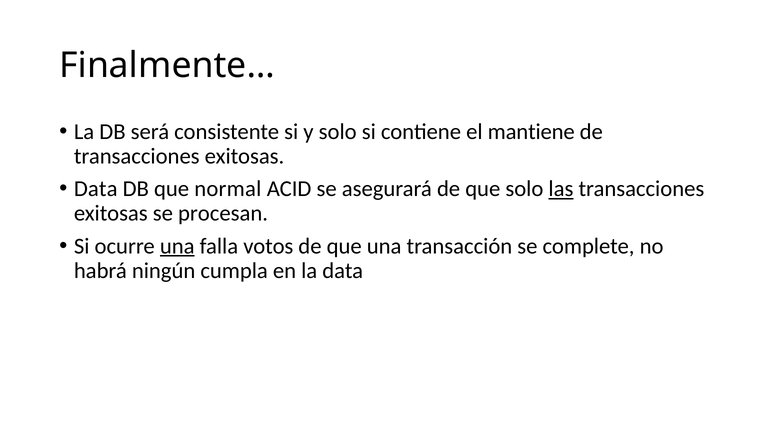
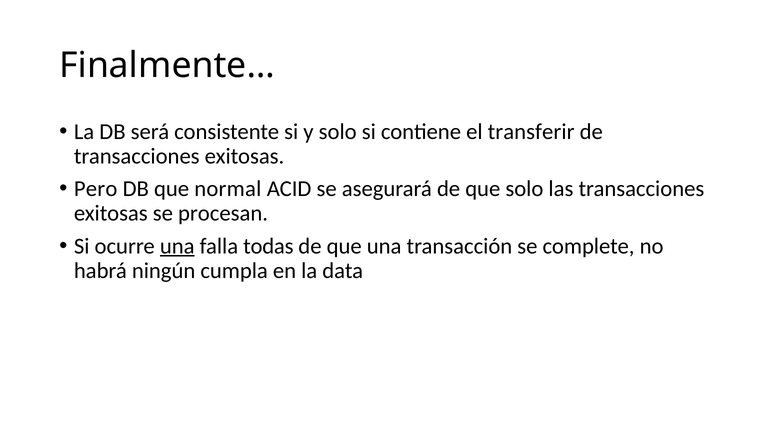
mantiene: mantiene -> transferir
Data at (96, 189): Data -> Pero
las underline: present -> none
votos: votos -> todas
